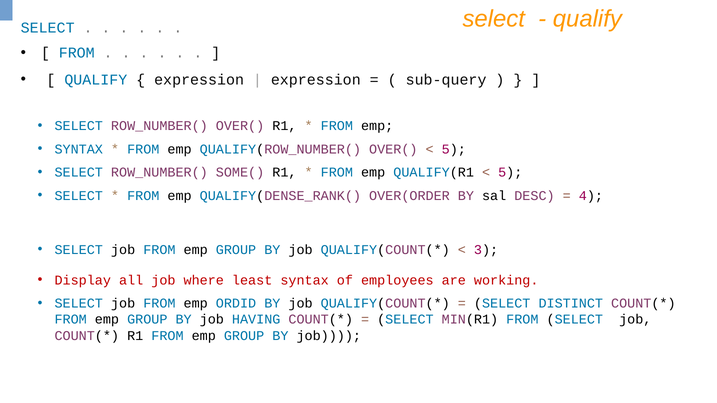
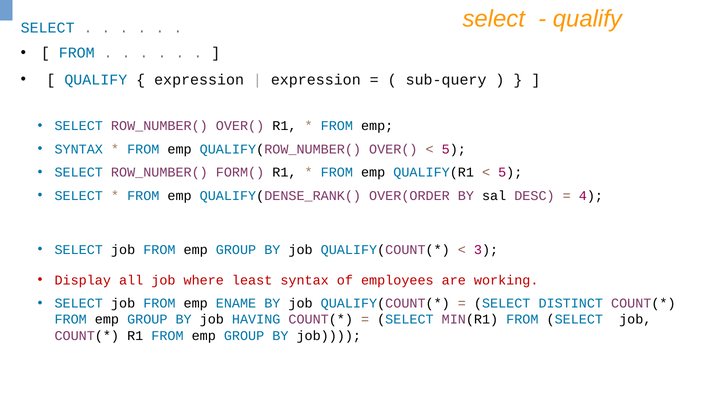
SOME(: SOME( -> FORM(
ORDID: ORDID -> ENAME
